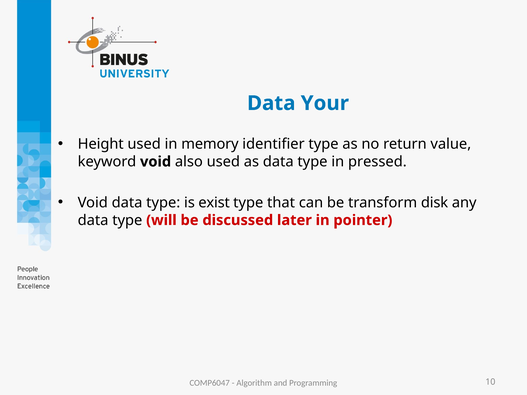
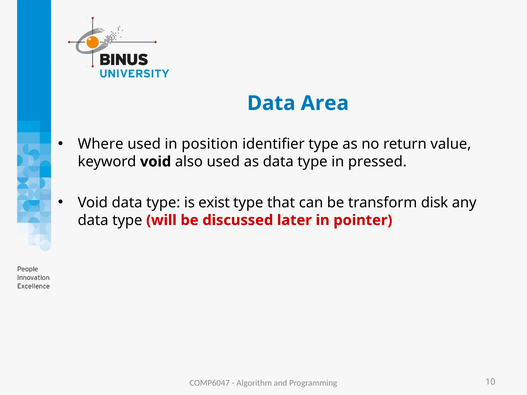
Your: Your -> Area
Height: Height -> Where
memory: memory -> position
